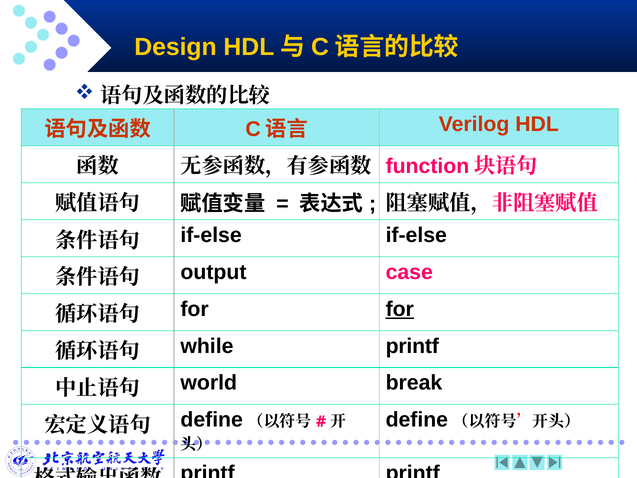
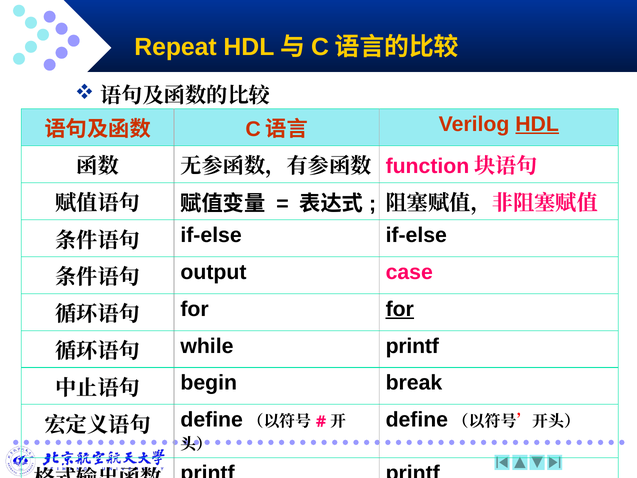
Design: Design -> Repeat
HDL at (537, 124) underline: none -> present
world: world -> begin
